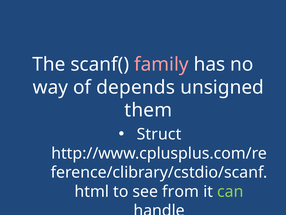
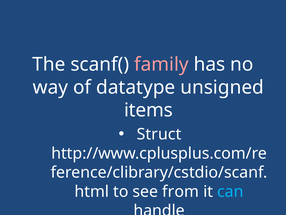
depends: depends -> datatype
them: them -> items
can colour: light green -> light blue
